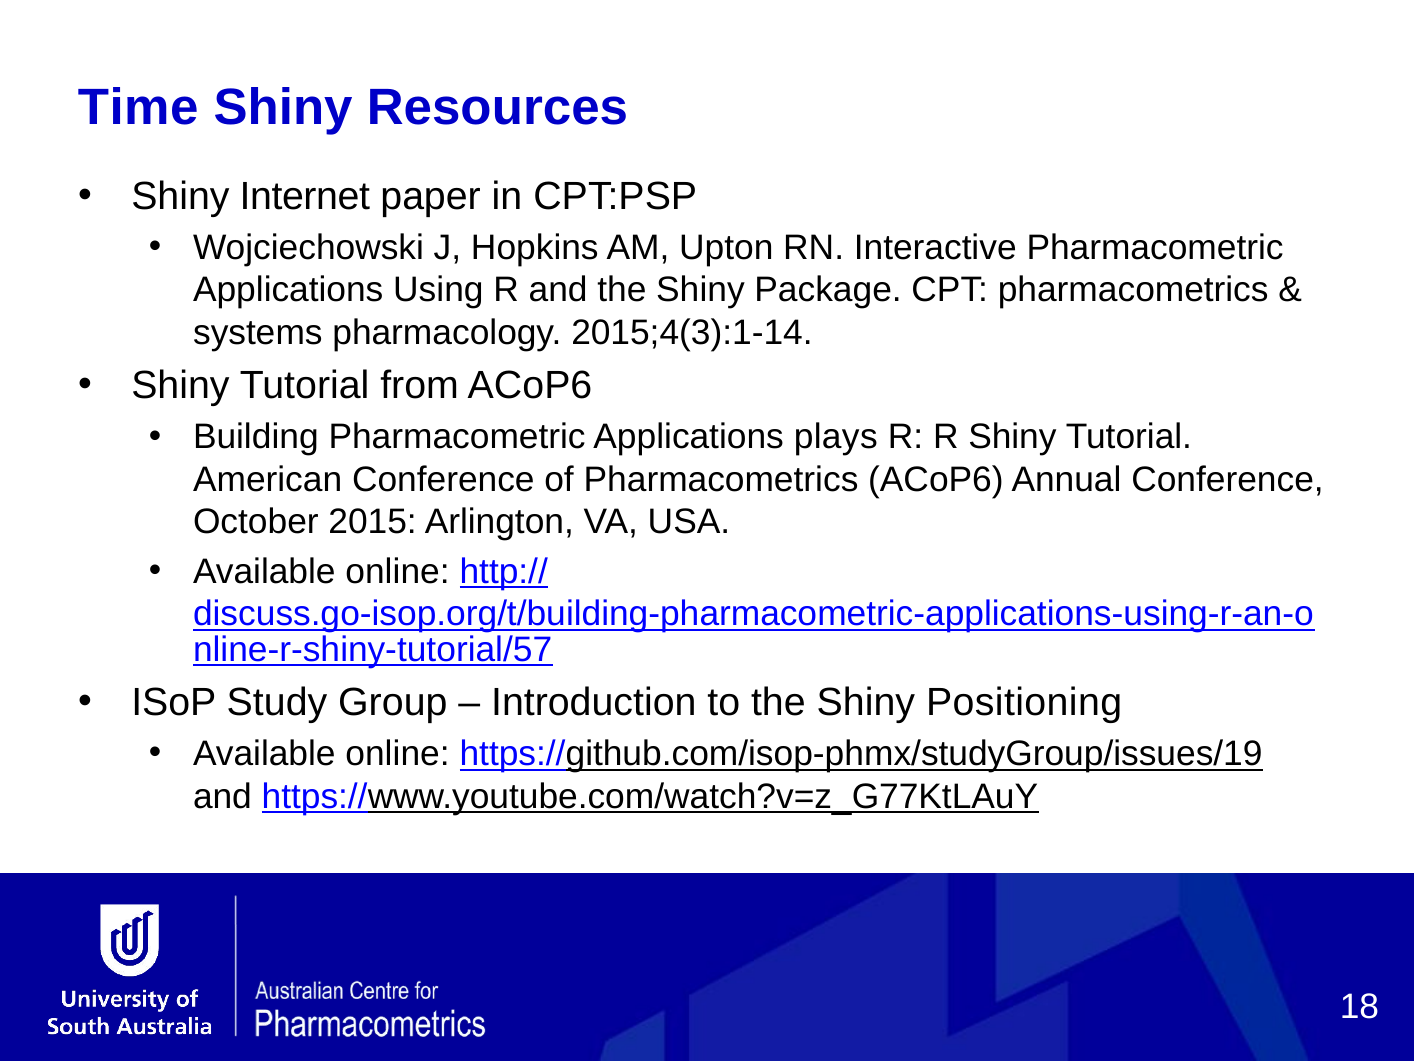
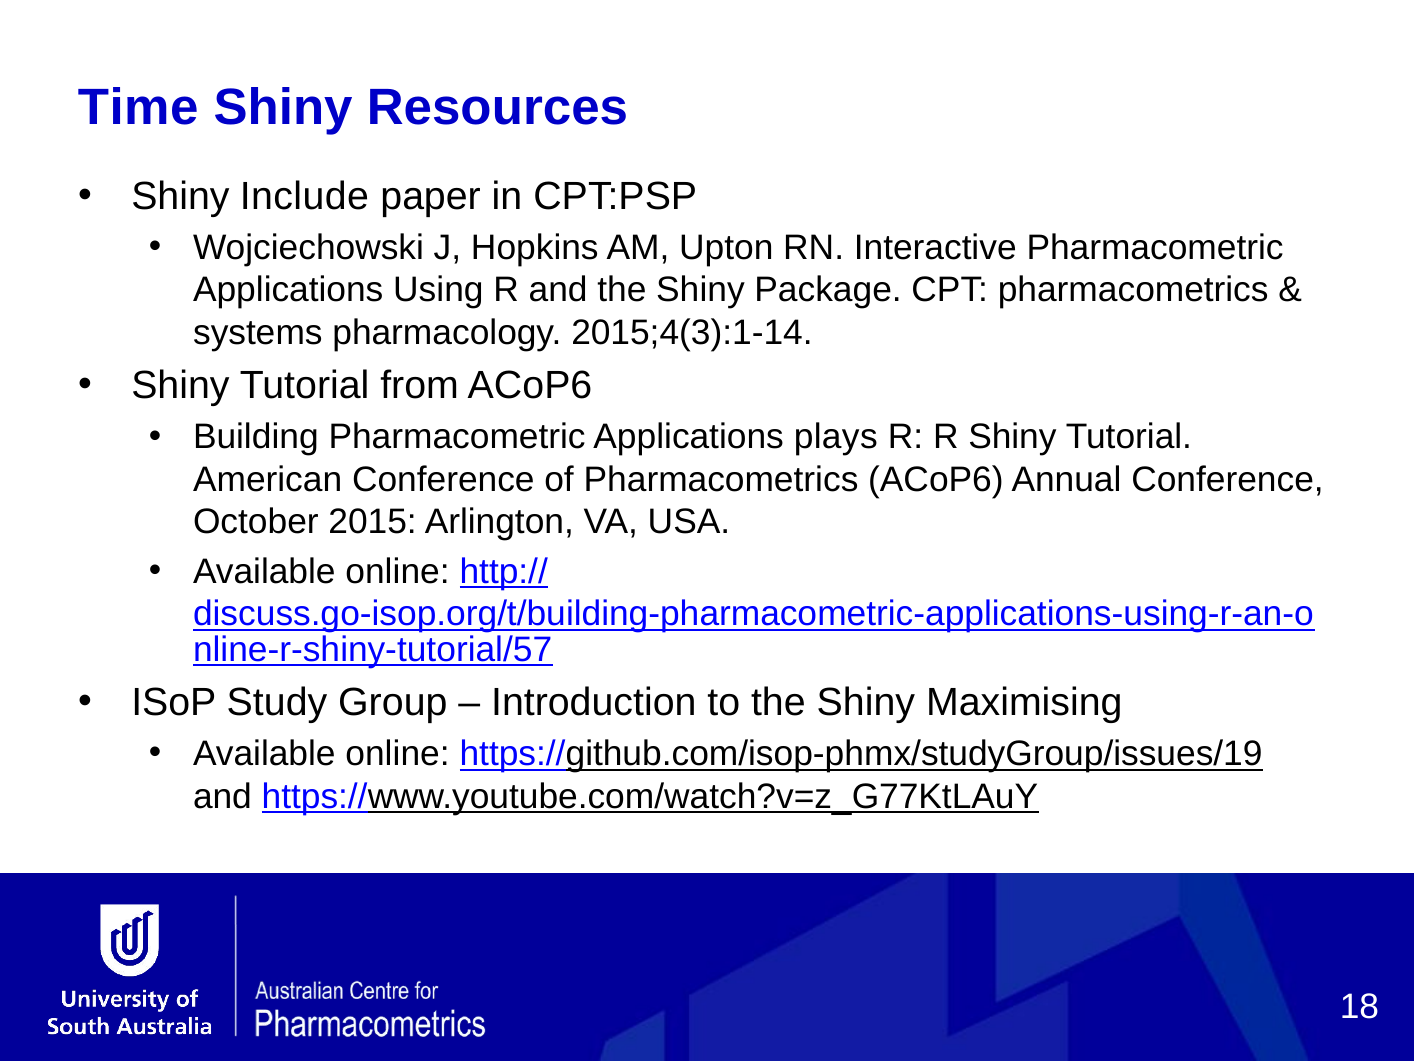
Internet: Internet -> Include
Positioning: Positioning -> Maximising
